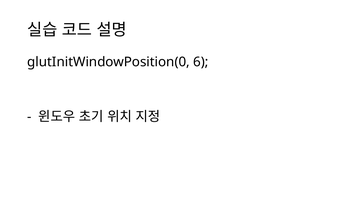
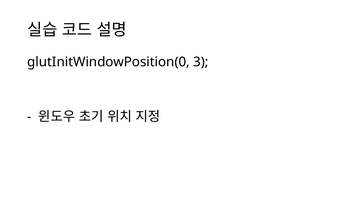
6: 6 -> 3
